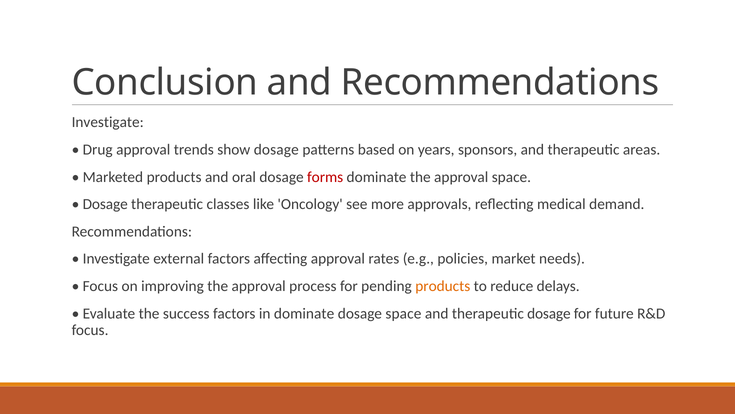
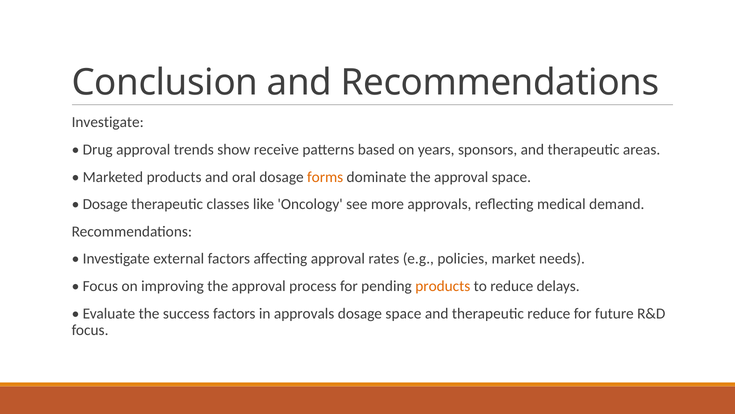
show dosage: dosage -> receive
forms colour: red -> orange
in dominate: dominate -> approvals
therapeutic dosage: dosage -> reduce
